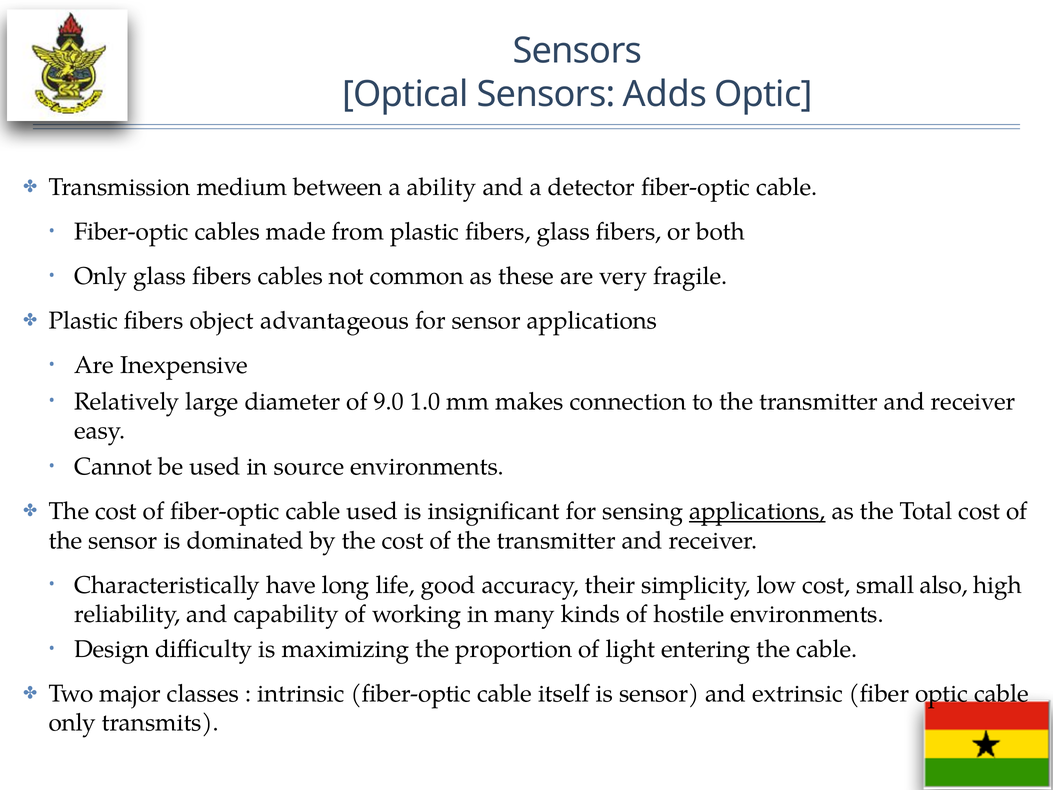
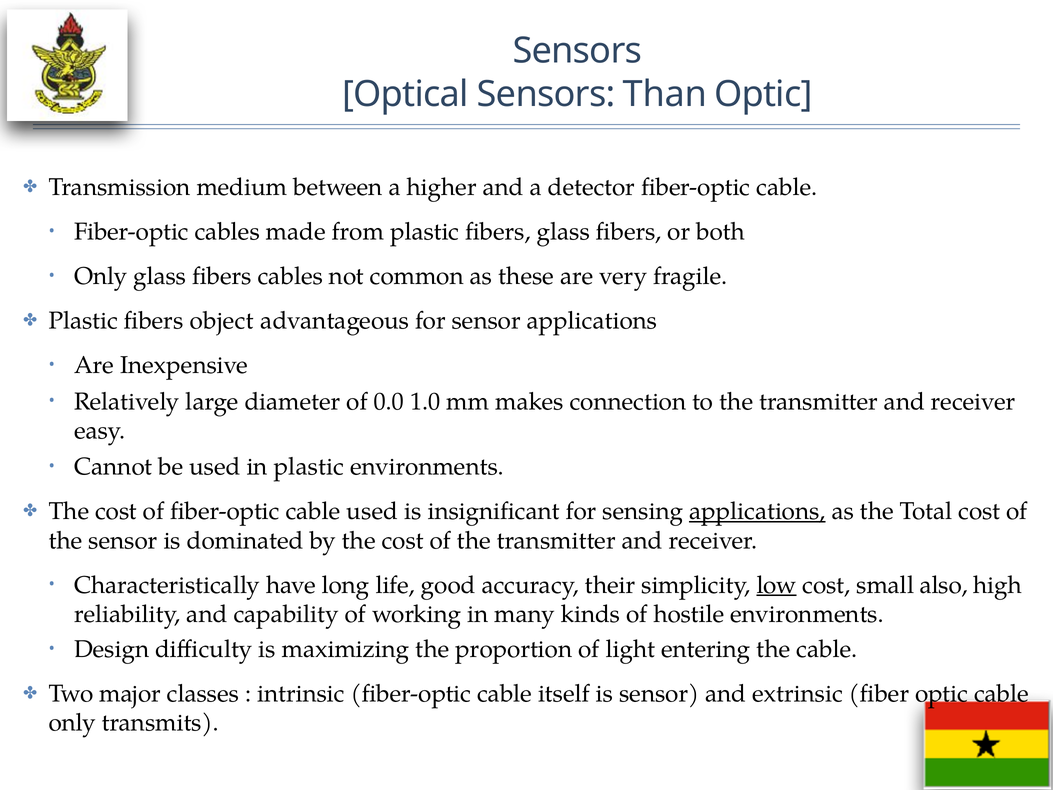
Adds: Adds -> Than
ability: ability -> higher
9.0: 9.0 -> 0.0
in source: source -> plastic
low underline: none -> present
